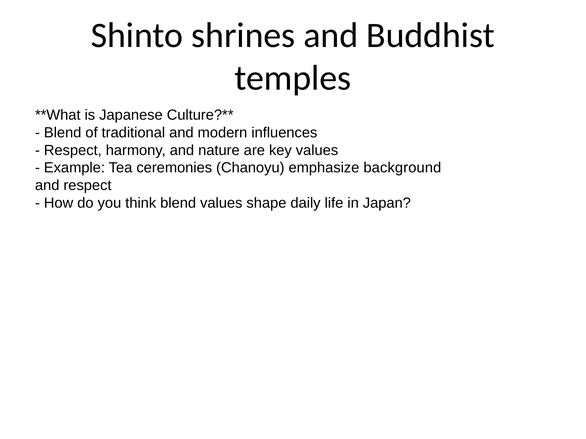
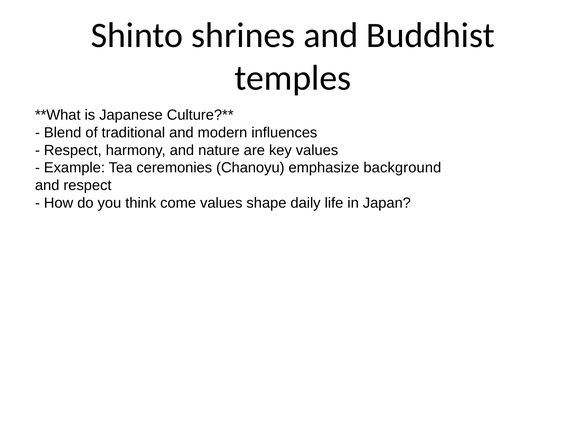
think blend: blend -> come
